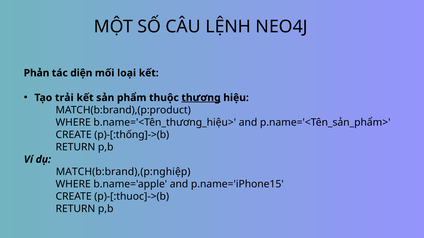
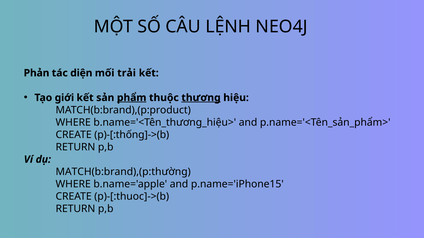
loại: loại -> trải
trải: trải -> giới
phẩm underline: none -> present
MATCH(b:brand),(p:nghiệp: MATCH(b:brand),(p:nghiệp -> MATCH(b:brand),(p:thường
